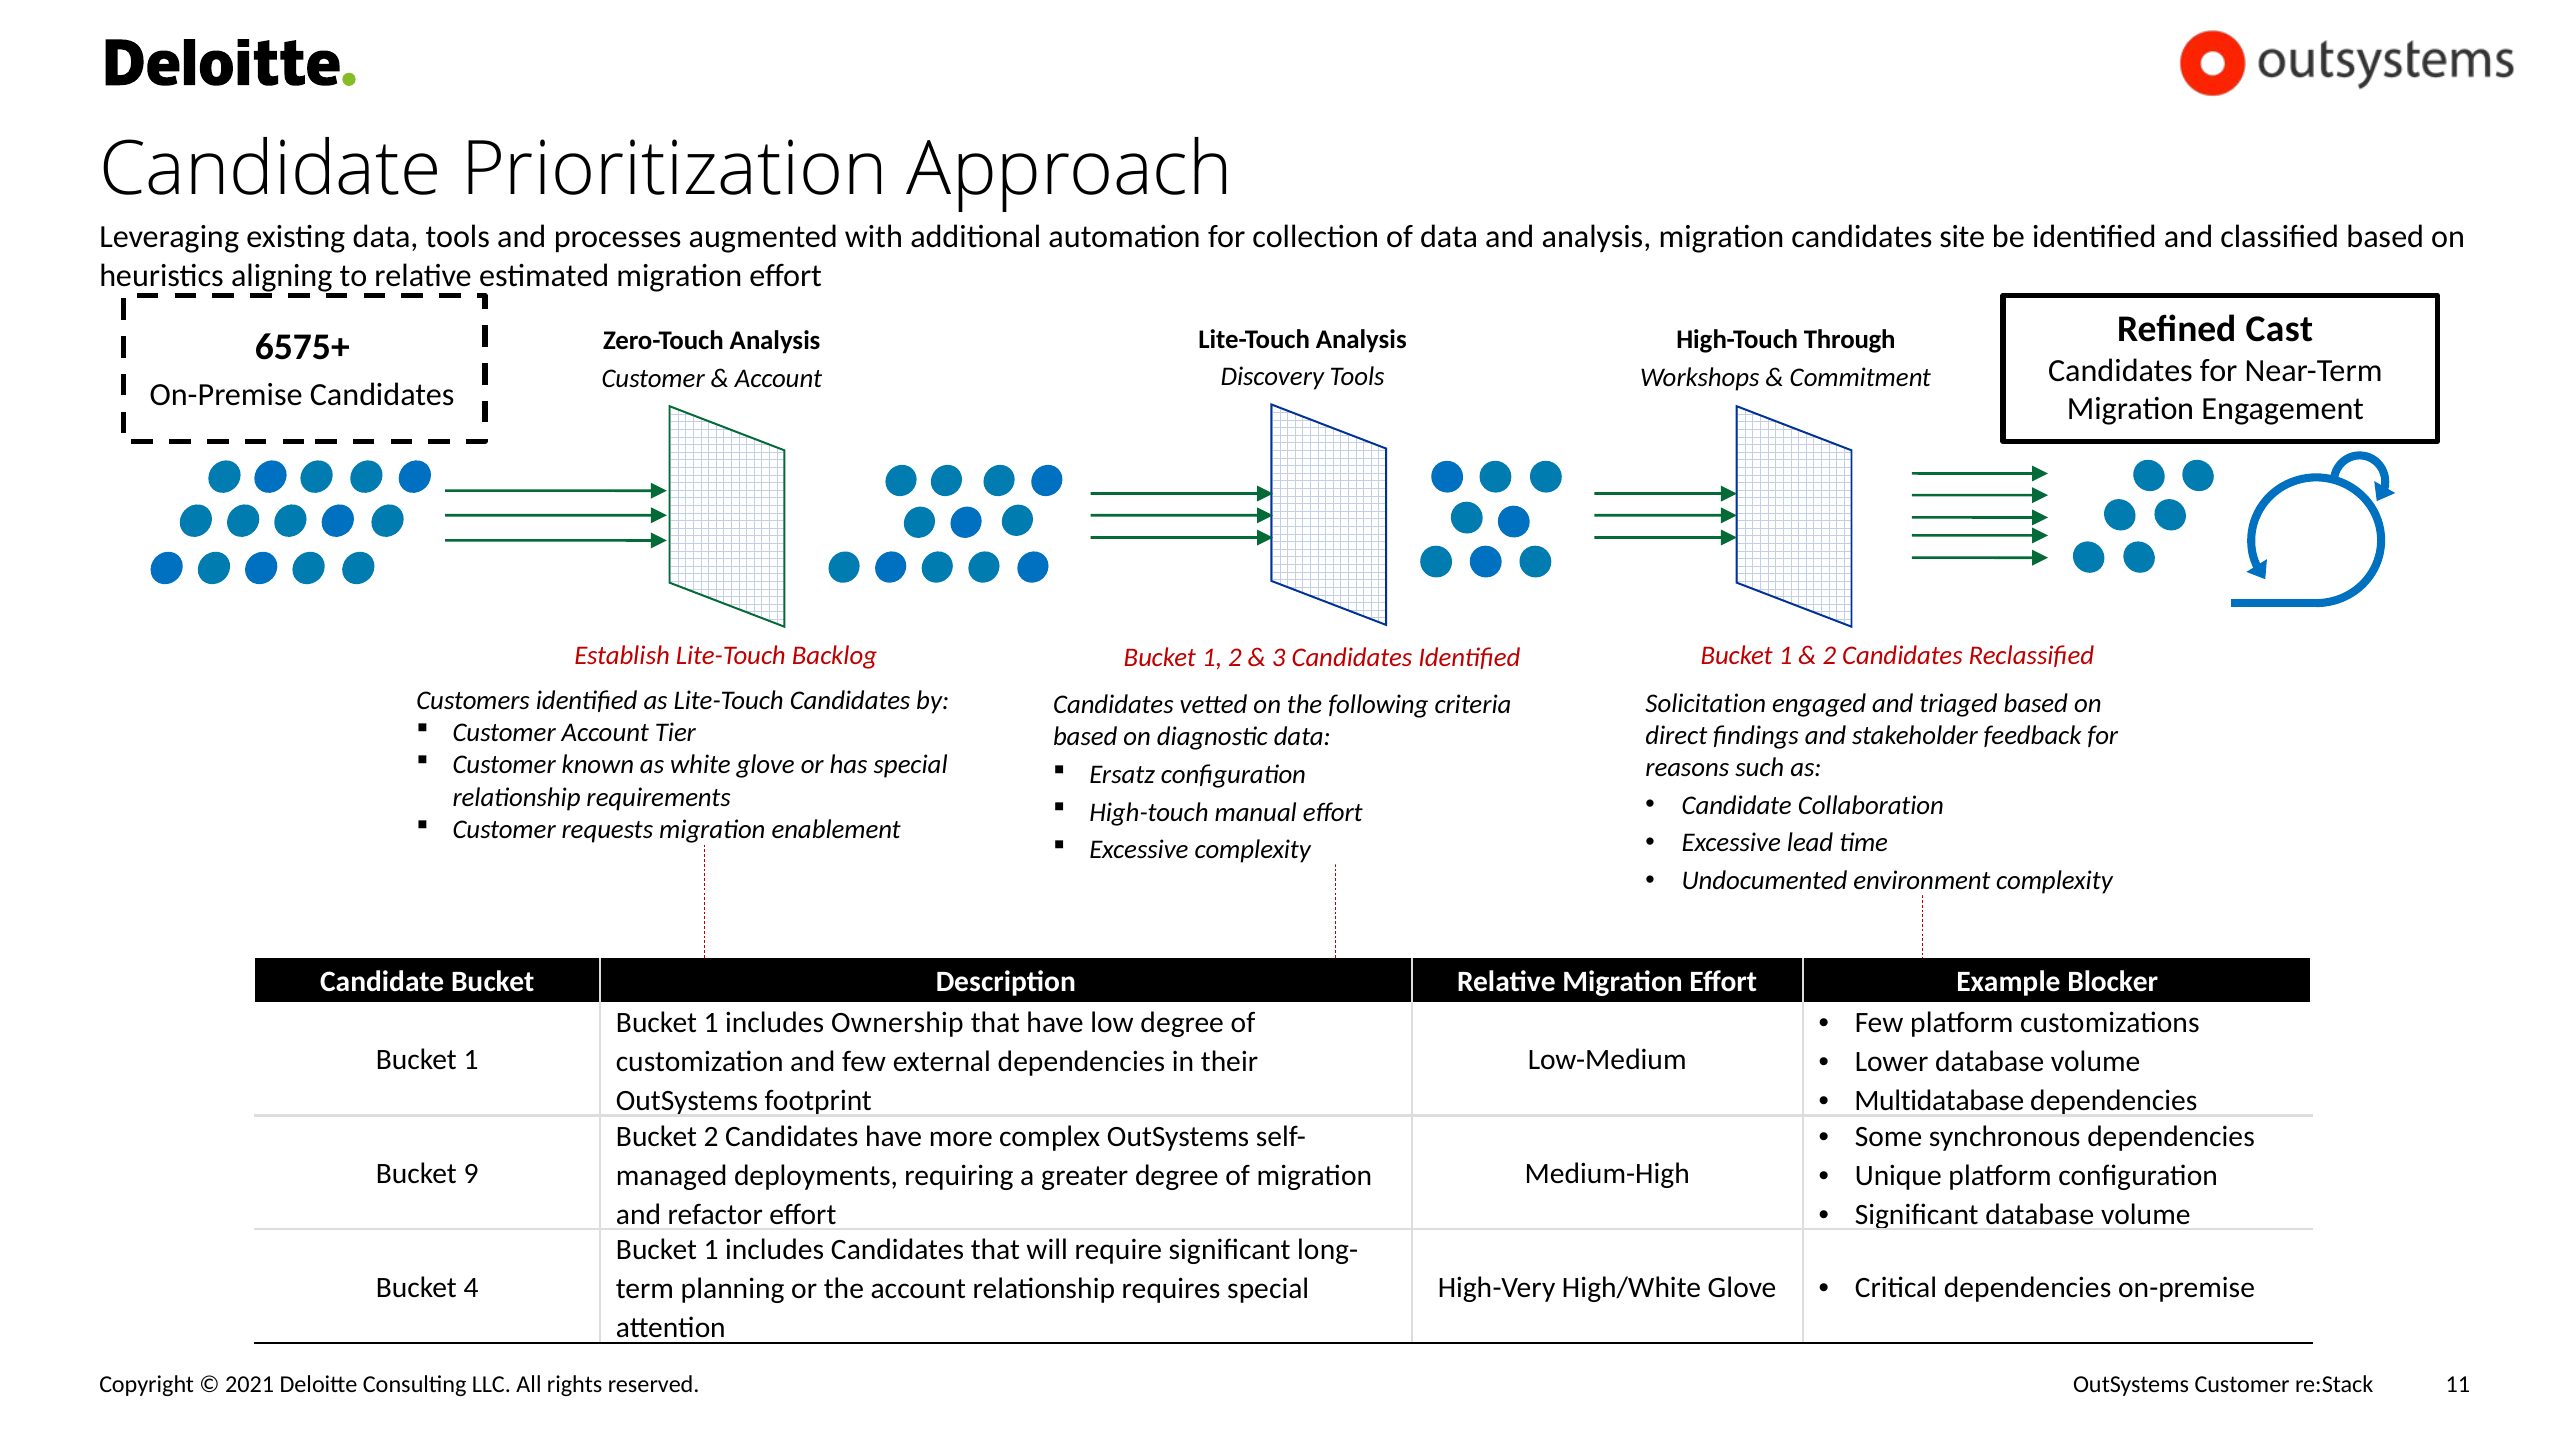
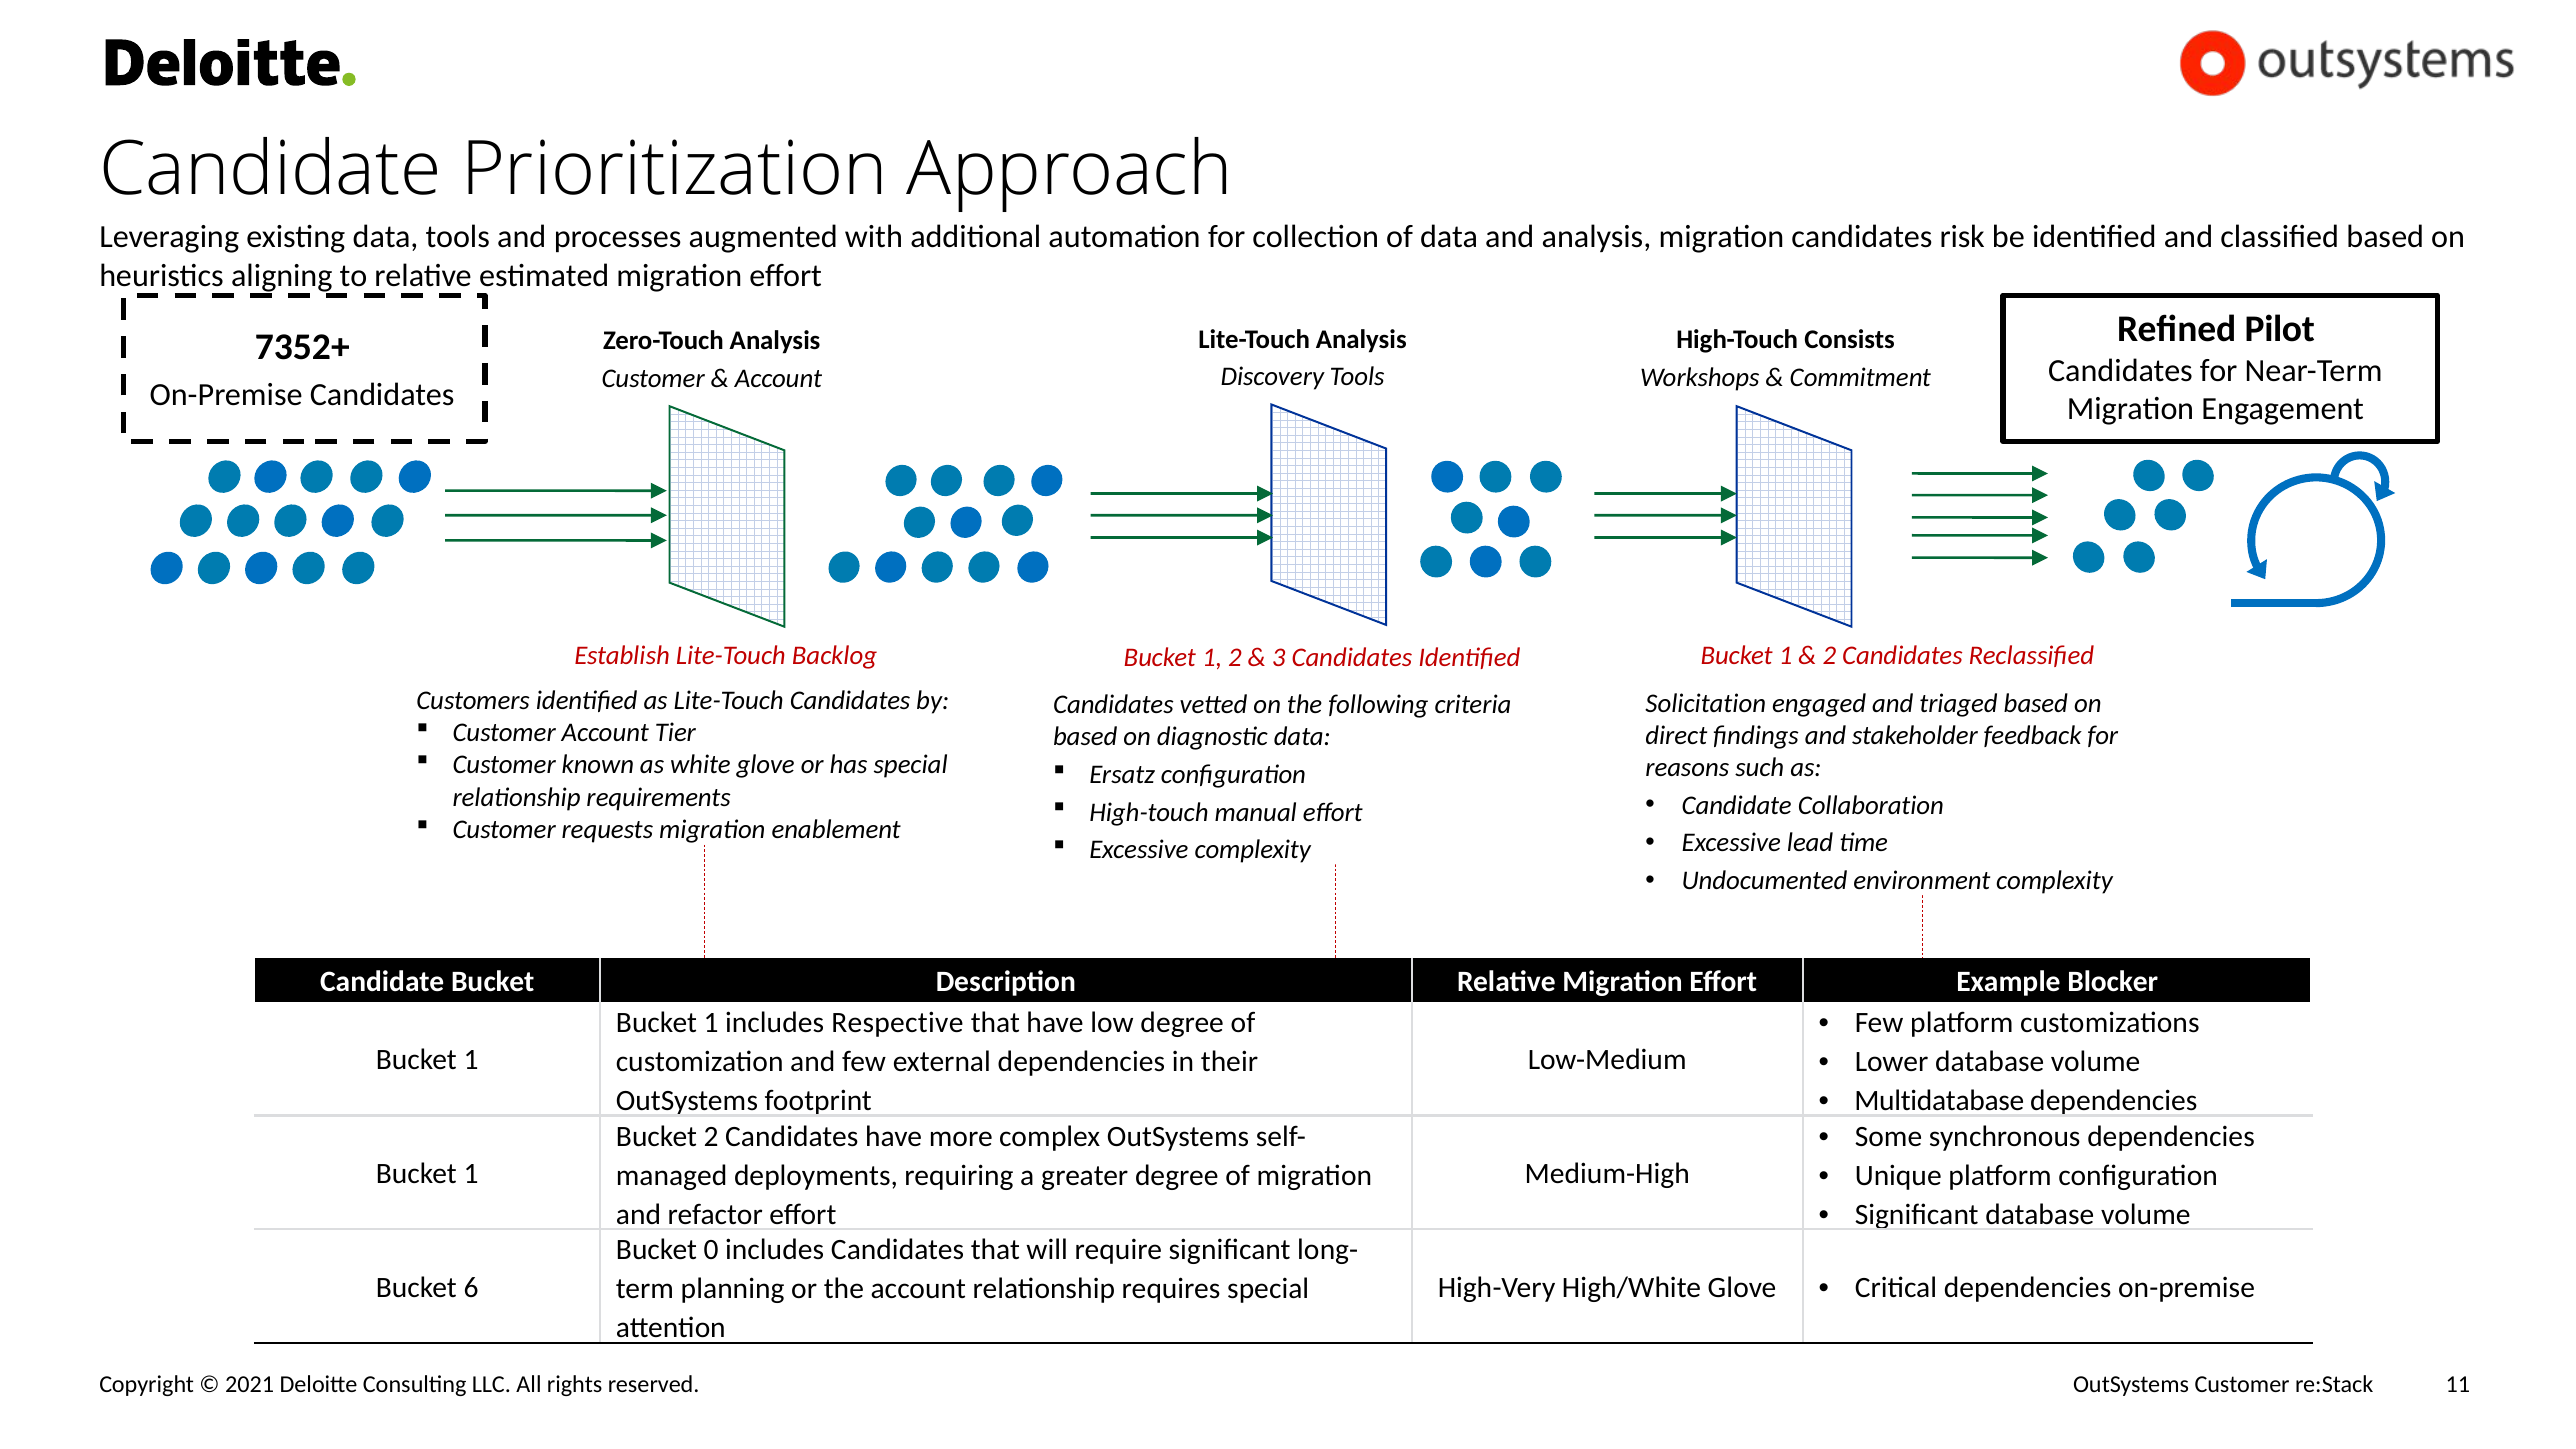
site: site -> risk
Cast: Cast -> Pilot
Through: Through -> Consists
6575+: 6575+ -> 7352+
Ownership: Ownership -> Respective
9 at (471, 1174): 9 -> 1
1 at (711, 1250): 1 -> 0
4: 4 -> 6
